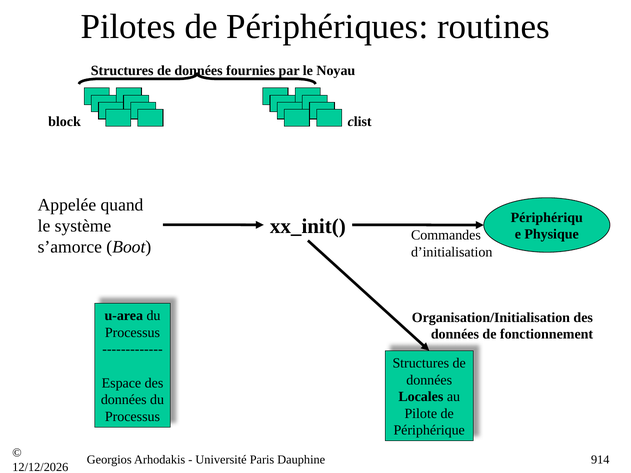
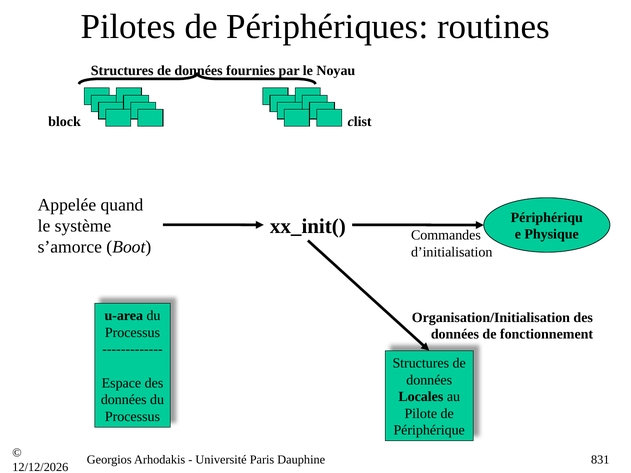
914: 914 -> 831
